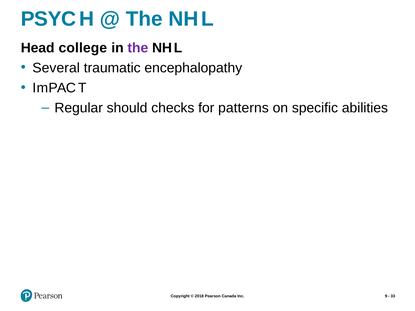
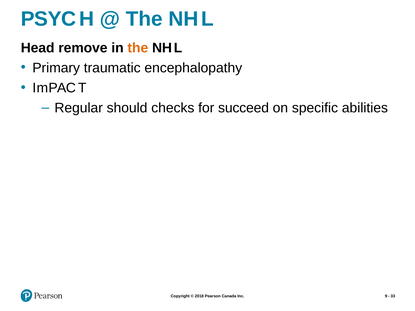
college: college -> remove
the at (138, 48) colour: purple -> orange
Several: Several -> Primary
patterns: patterns -> succeed
